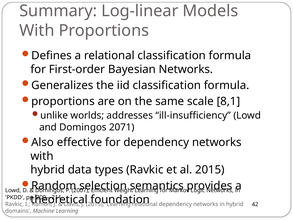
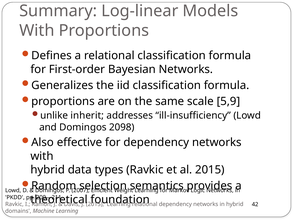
8,1: 8,1 -> 5,9
worlds: worlds -> inherit
2071: 2071 -> 2098
